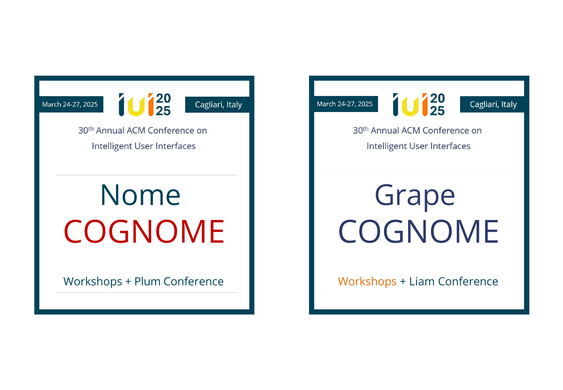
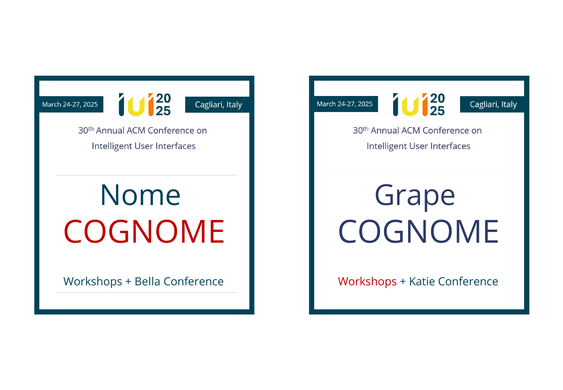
Plum: Plum -> Bella
Workshops at (367, 282) colour: orange -> red
Liam: Liam -> Katie
